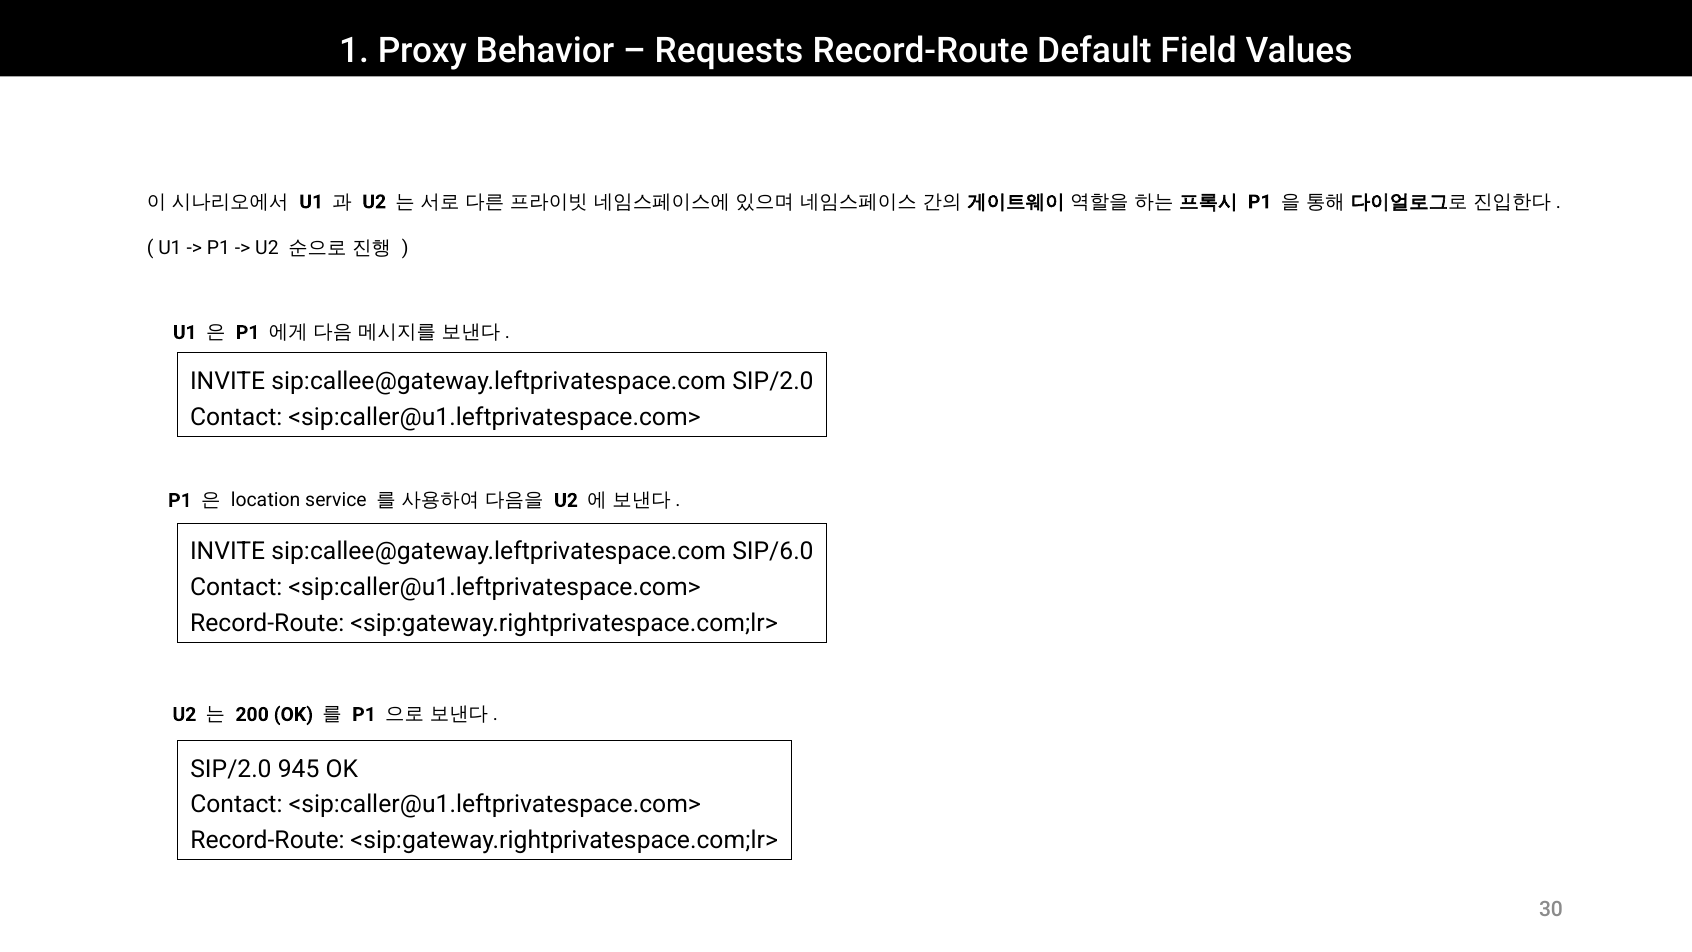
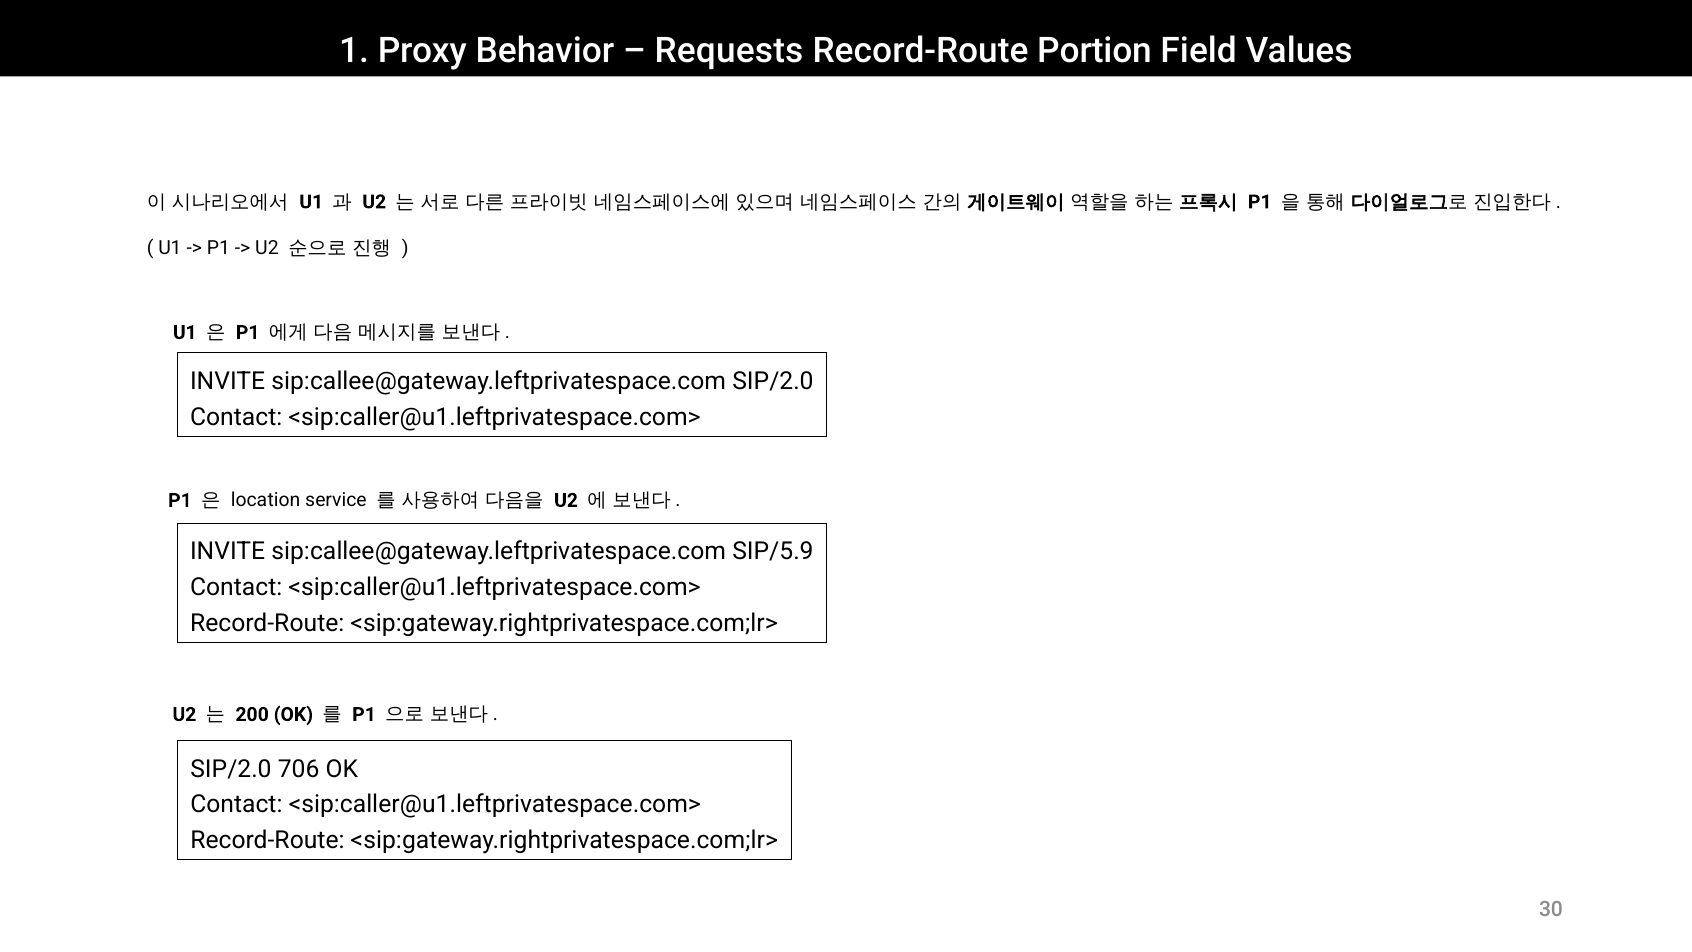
Default: Default -> Portion
SIP/6.0: SIP/6.0 -> SIP/5.9
945: 945 -> 706
